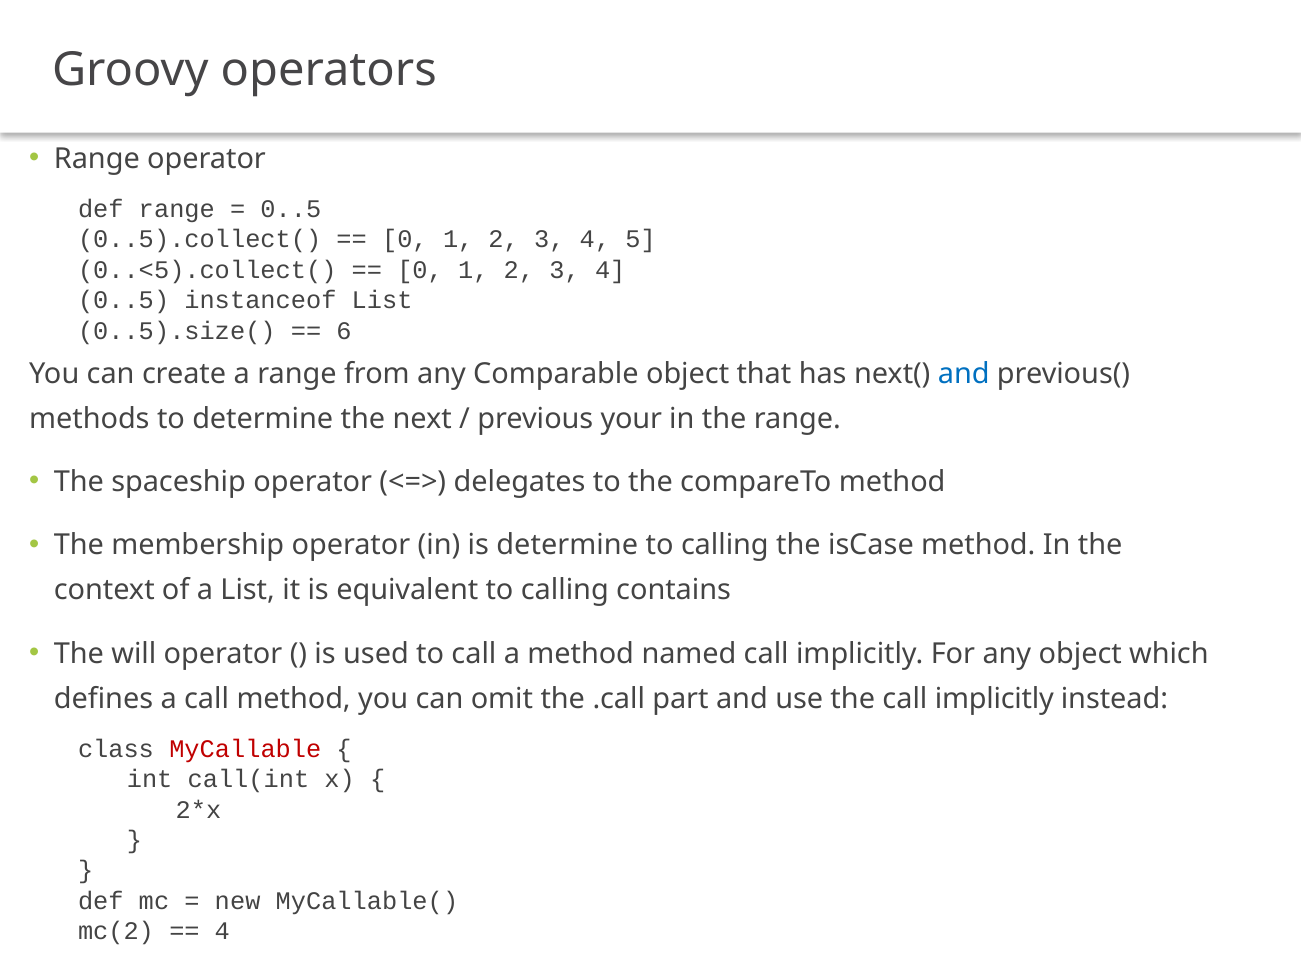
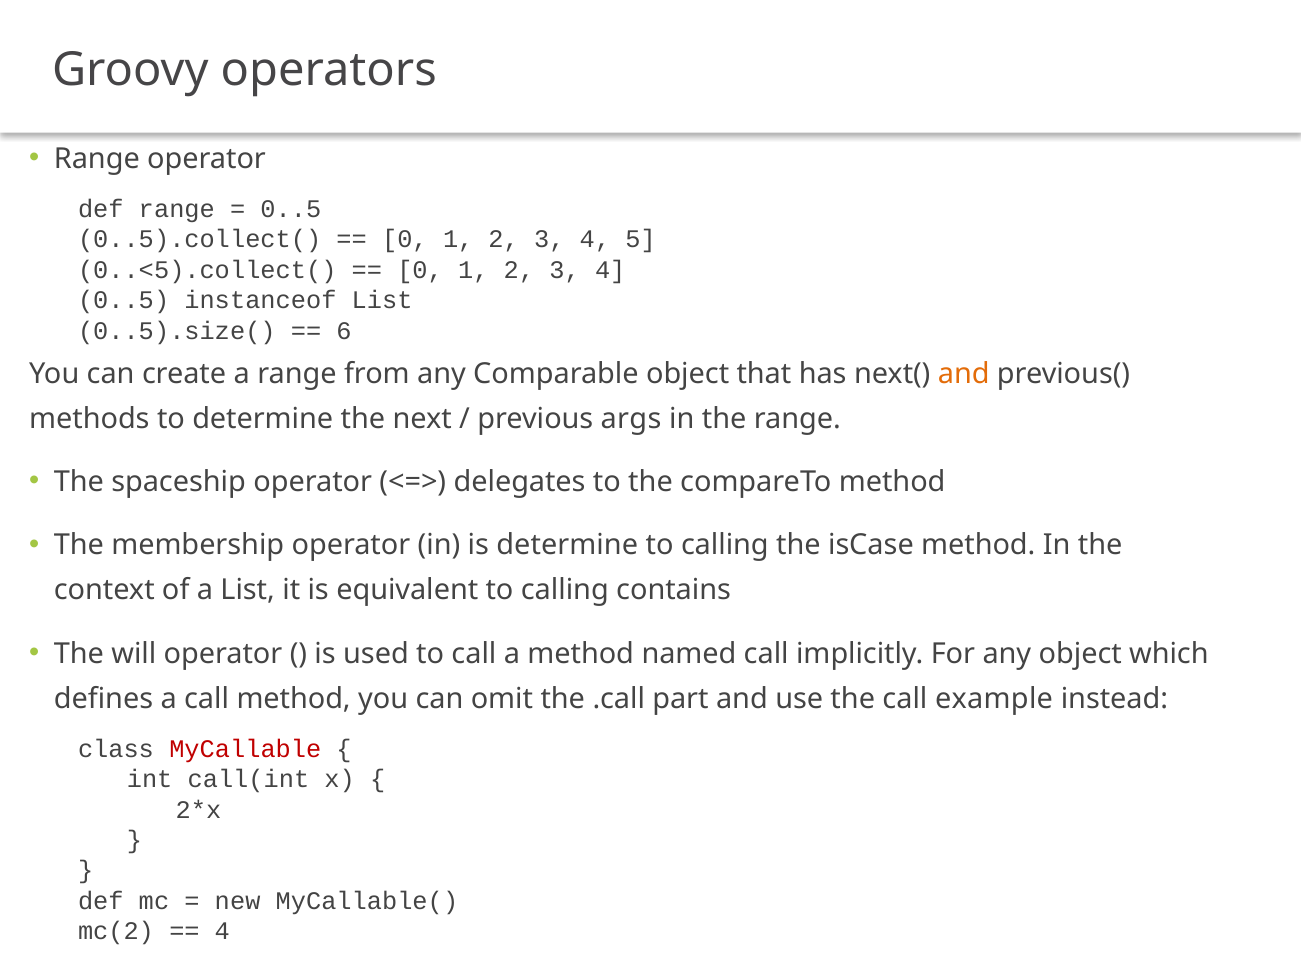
and at (964, 374) colour: blue -> orange
your: your -> args
the call implicitly: implicitly -> example
